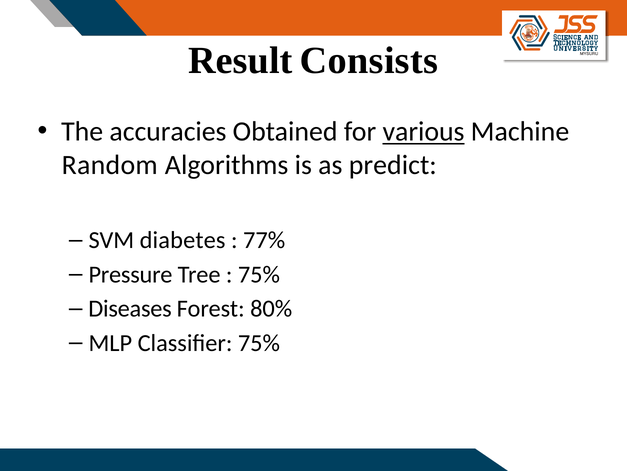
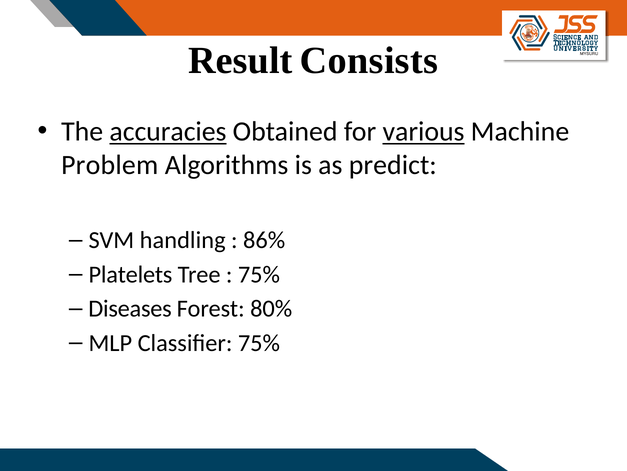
accuracies underline: none -> present
Random: Random -> Problem
diabetes: diabetes -> handling
77%: 77% -> 86%
Pressure: Pressure -> Platelets
